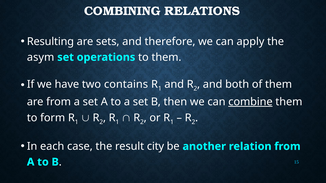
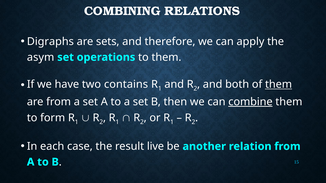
Resulting: Resulting -> Digraphs
them at (279, 85) underline: none -> present
city: city -> live
